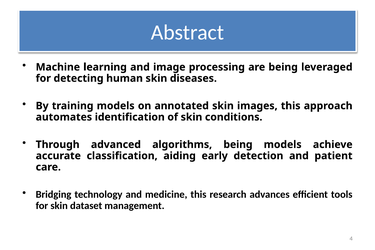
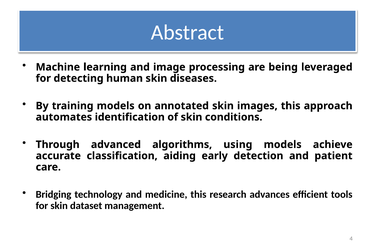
algorithms being: being -> using
